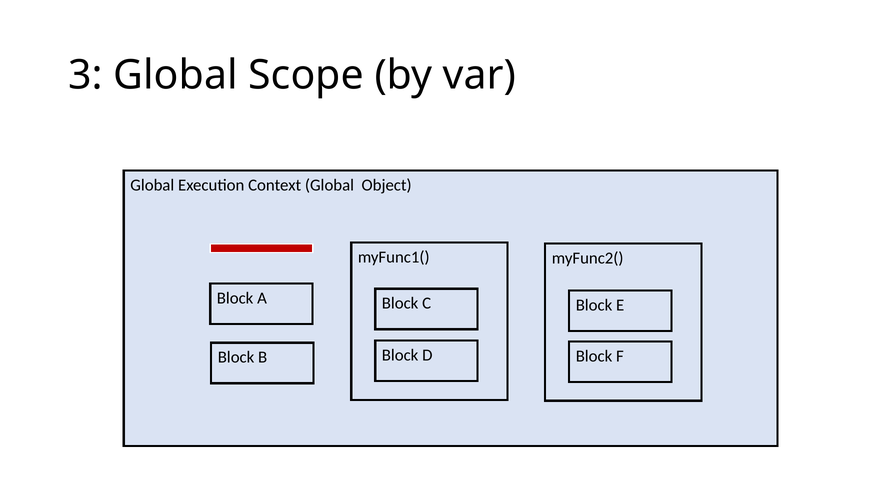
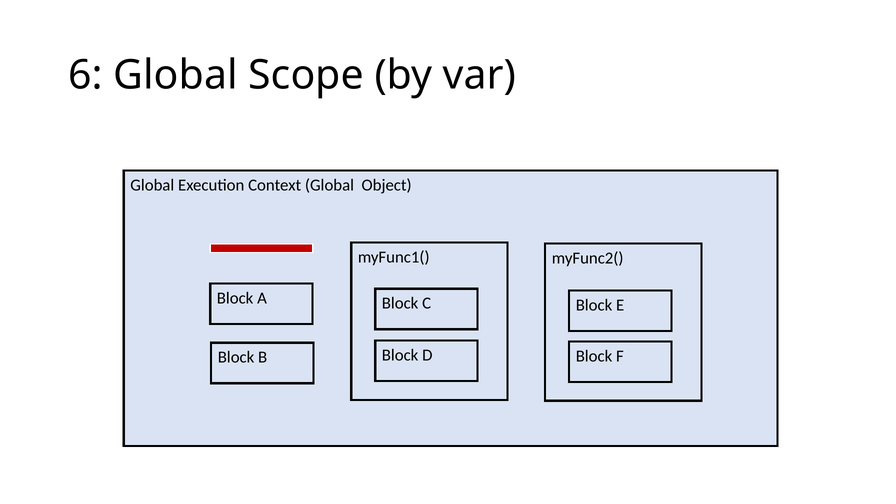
3: 3 -> 6
